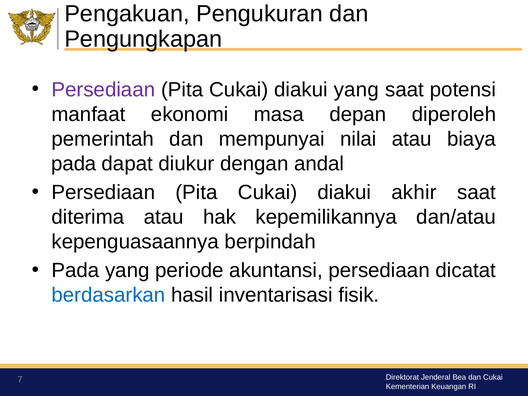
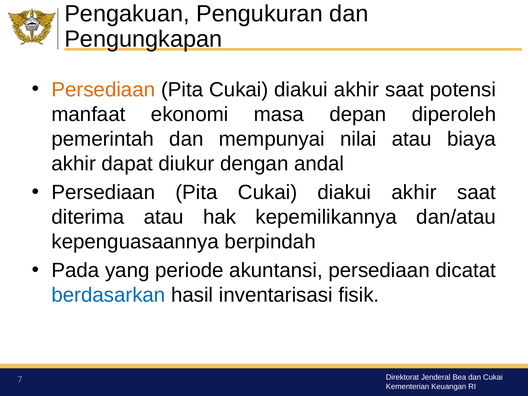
Persediaan at (103, 90) colour: purple -> orange
yang at (356, 90): yang -> akhir
pada at (74, 164): pada -> akhir
